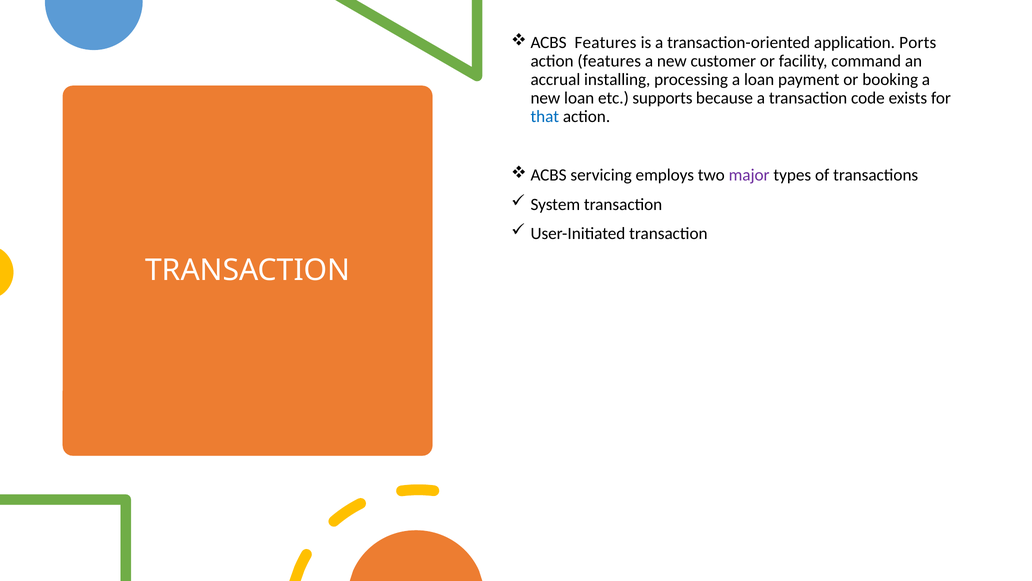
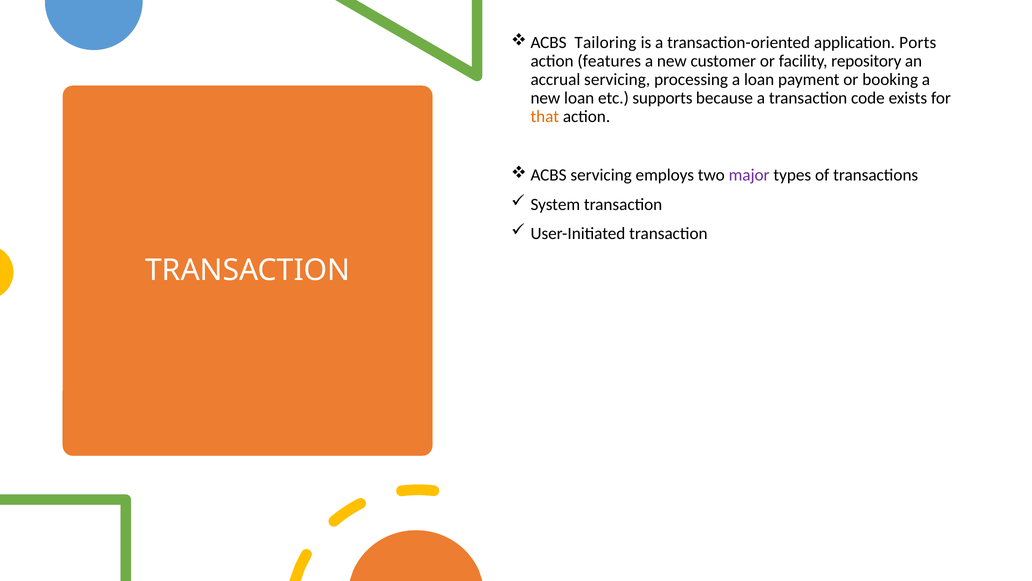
Features at (605, 42): Features -> Tailoring
command: command -> repository
accrual installing: installing -> servicing
that colour: blue -> orange
